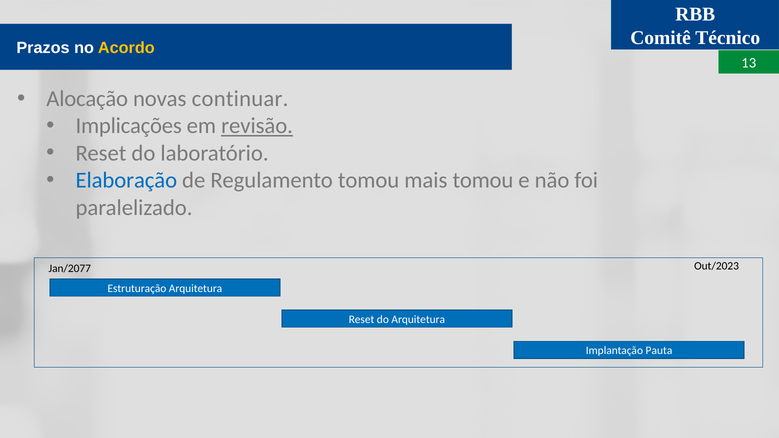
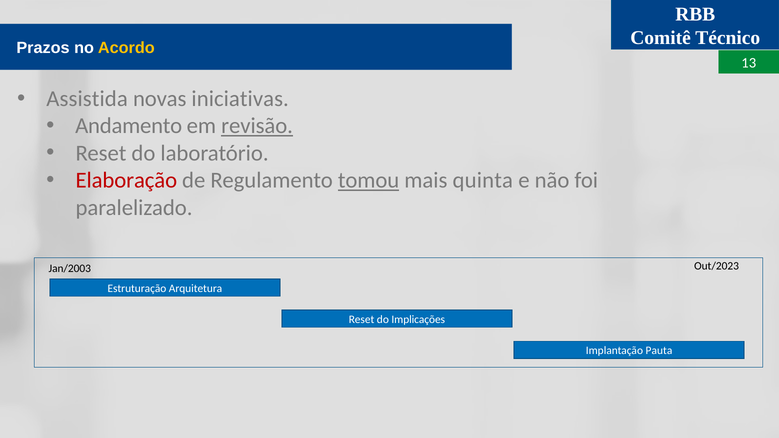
Alocação: Alocação -> Assistida
continuar: continuar -> iniciativas
Implicações: Implicações -> Andamento
Elaboração colour: blue -> red
tomou at (369, 180) underline: none -> present
mais tomou: tomou -> quinta
Jan/2077: Jan/2077 -> Jan/2003
do Arquitetura: Arquitetura -> Implicações
